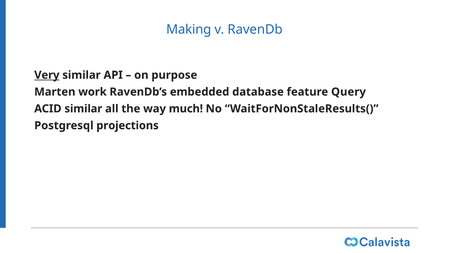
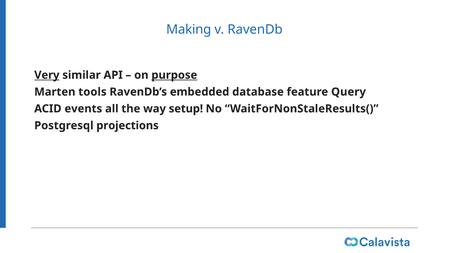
purpose underline: none -> present
work: work -> tools
ACID similar: similar -> events
much: much -> setup
